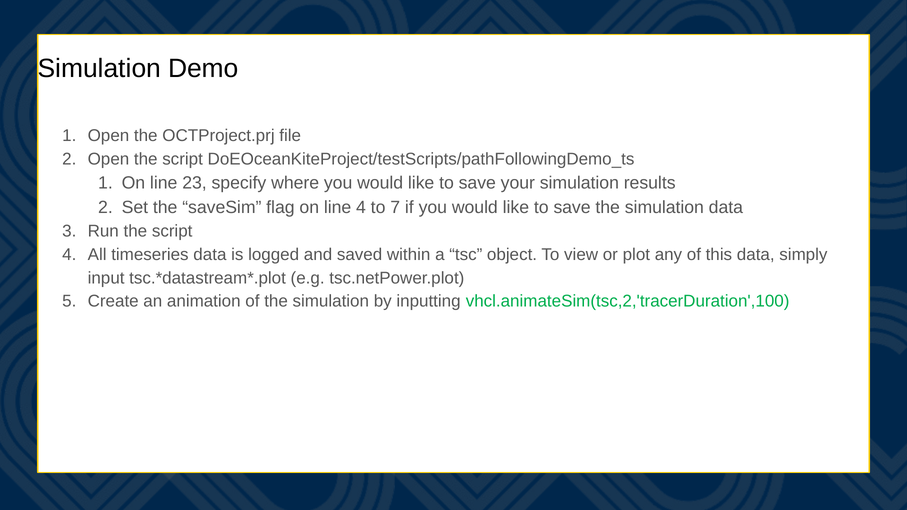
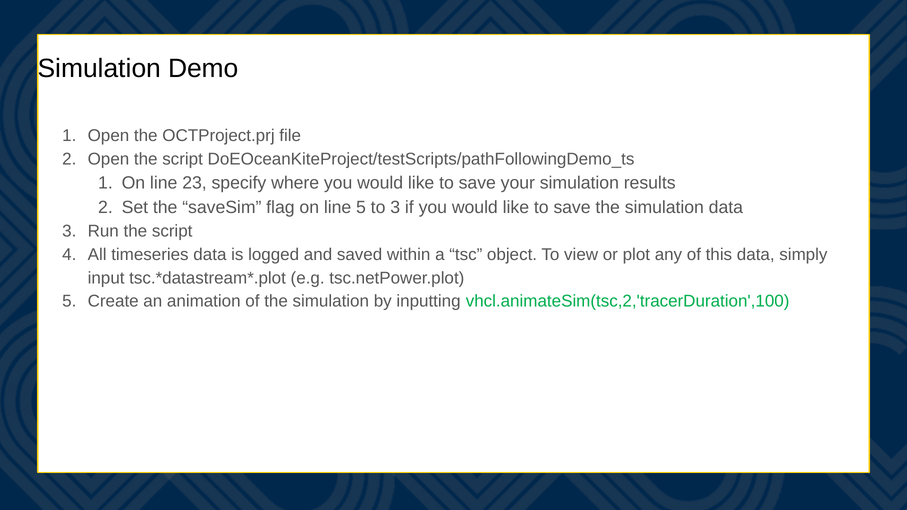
line 4: 4 -> 5
to 7: 7 -> 3
